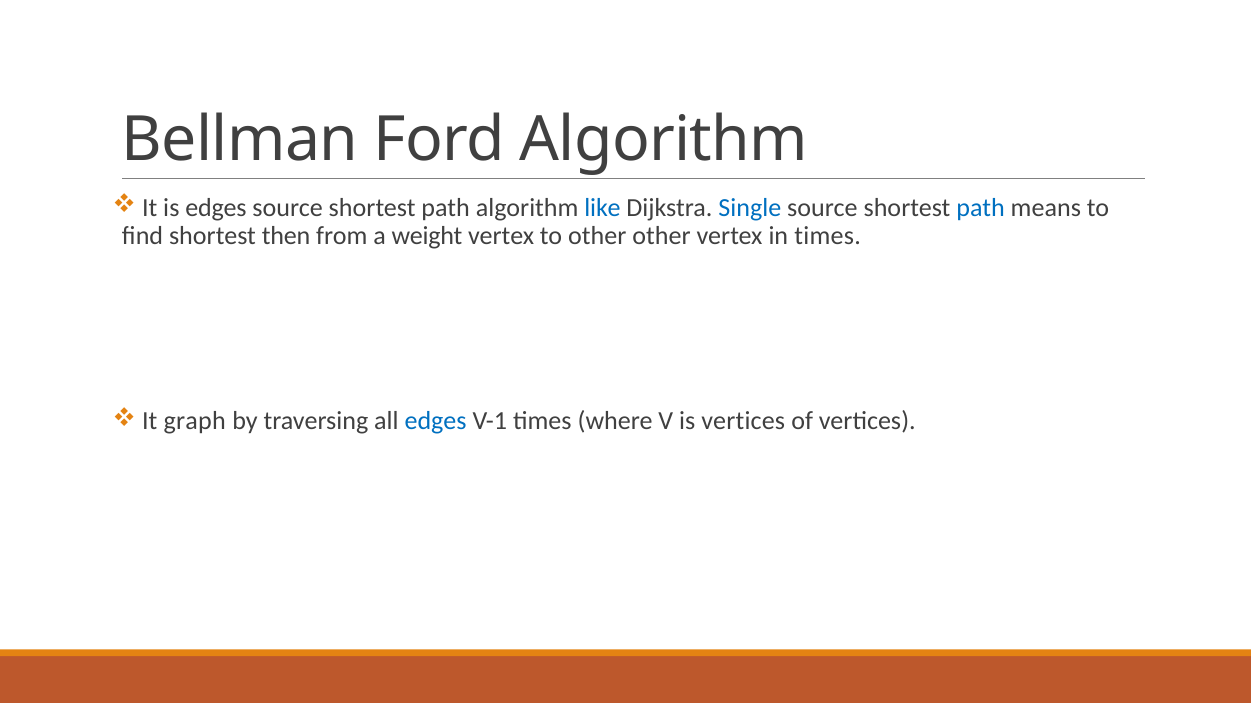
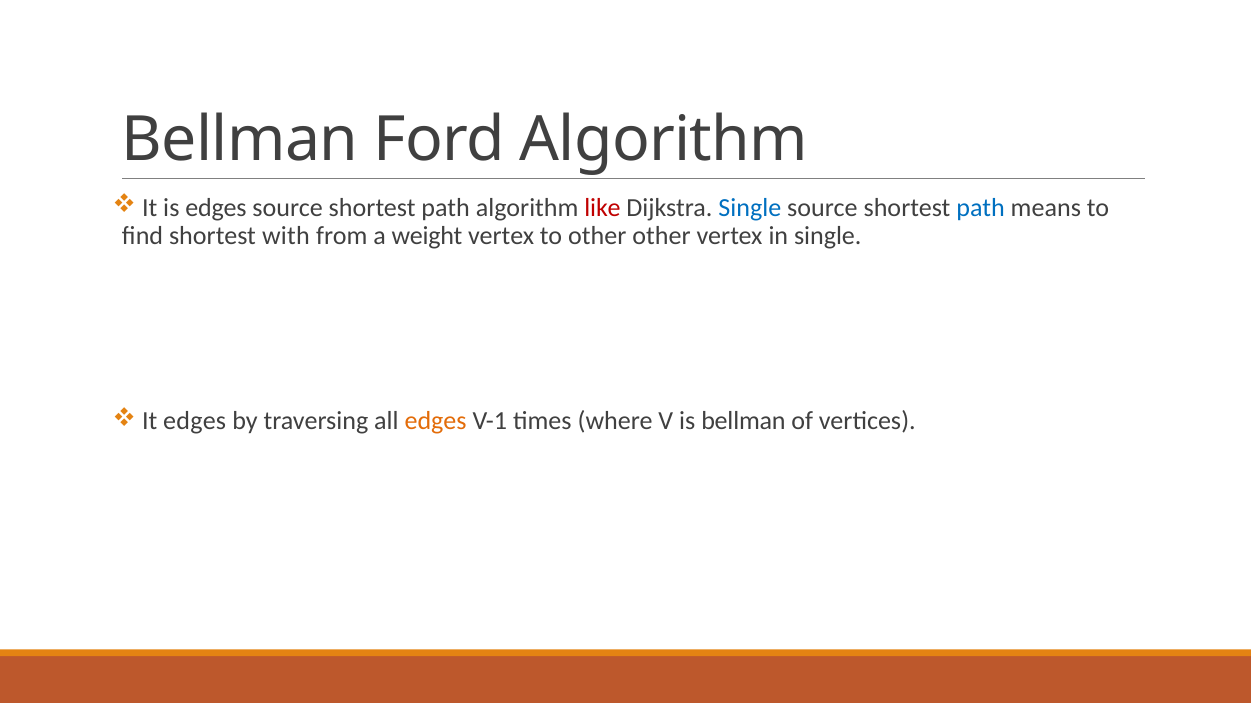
like colour: blue -> red
then: then -> with
in times: times -> single
It graph: graph -> edges
edges at (436, 422) colour: blue -> orange
is vertices: vertices -> bellman
